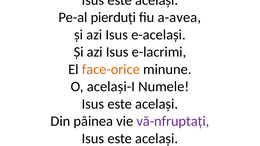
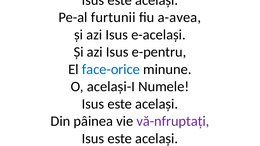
Pe-al pierduți: pierduți -> furtunii
e-lacrimi: e-lacrimi -> e-pentru
face-orice colour: orange -> blue
